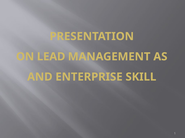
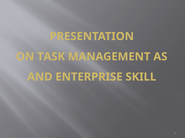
LEAD: LEAD -> TASK
